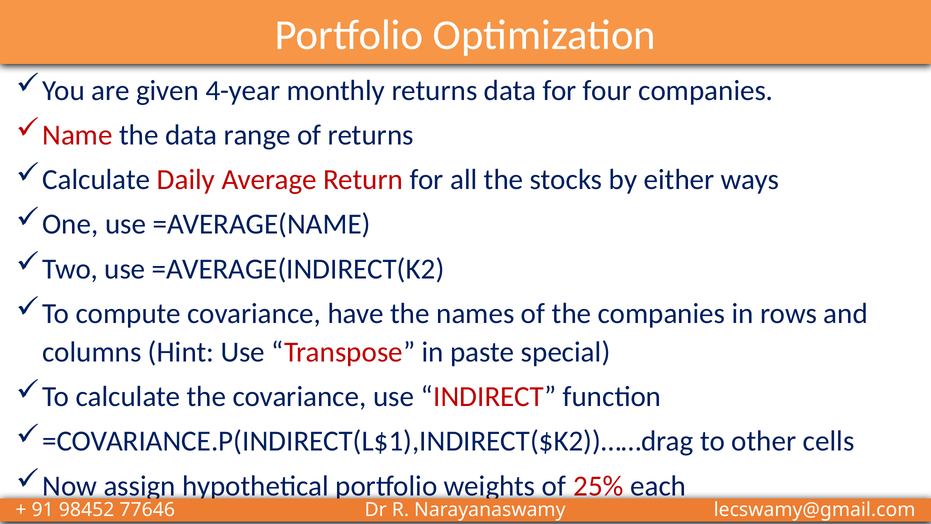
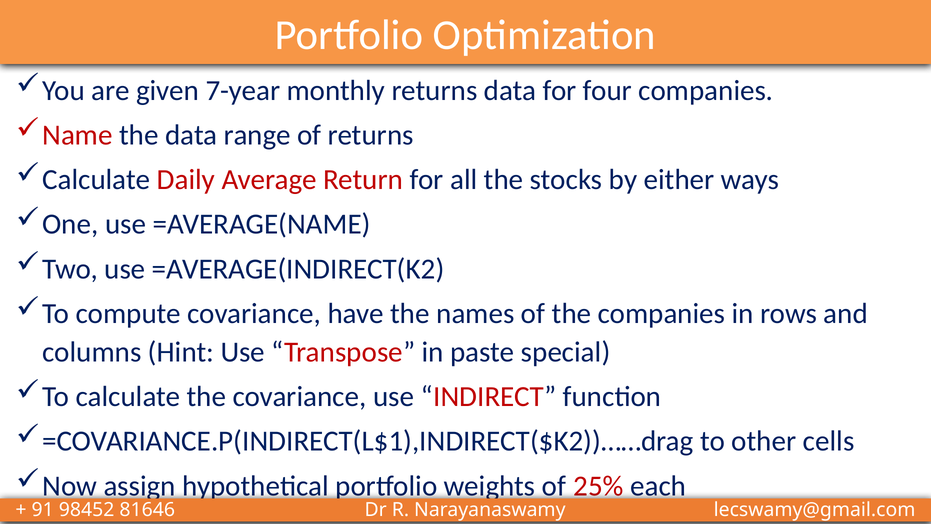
4-year: 4-year -> 7-year
77646: 77646 -> 81646
